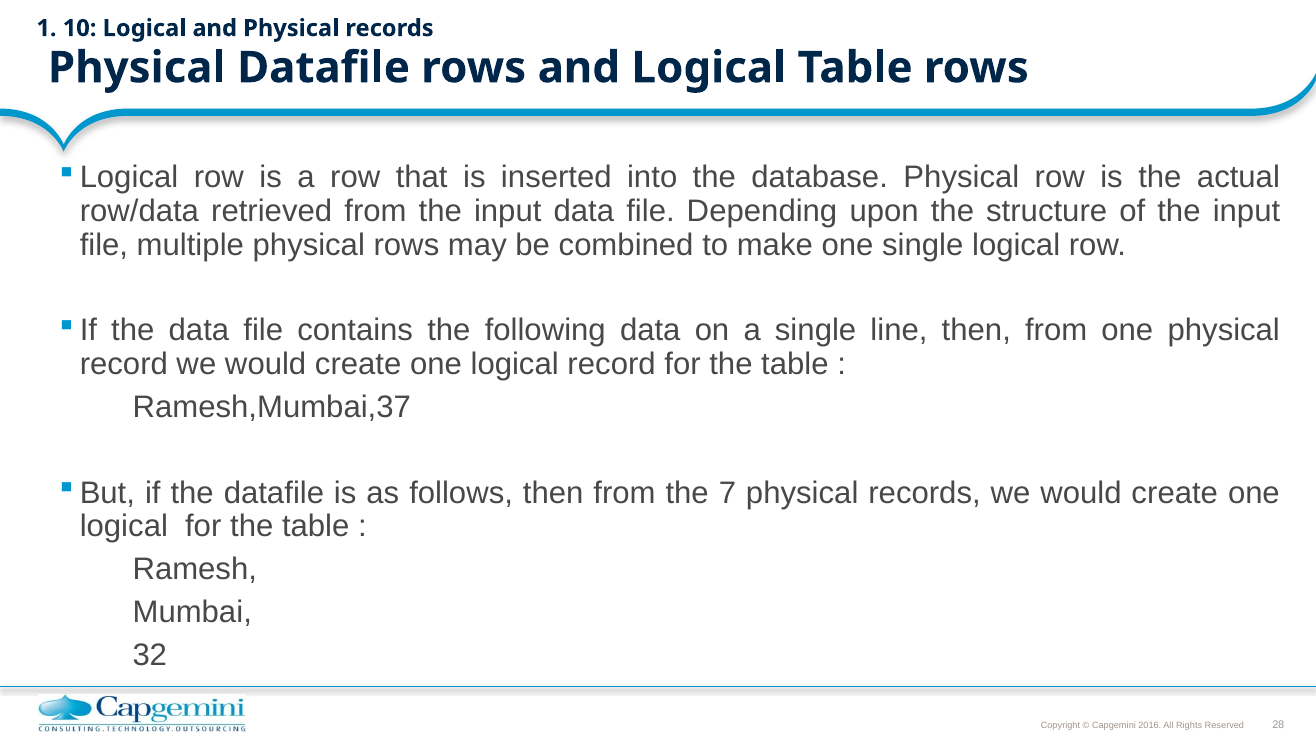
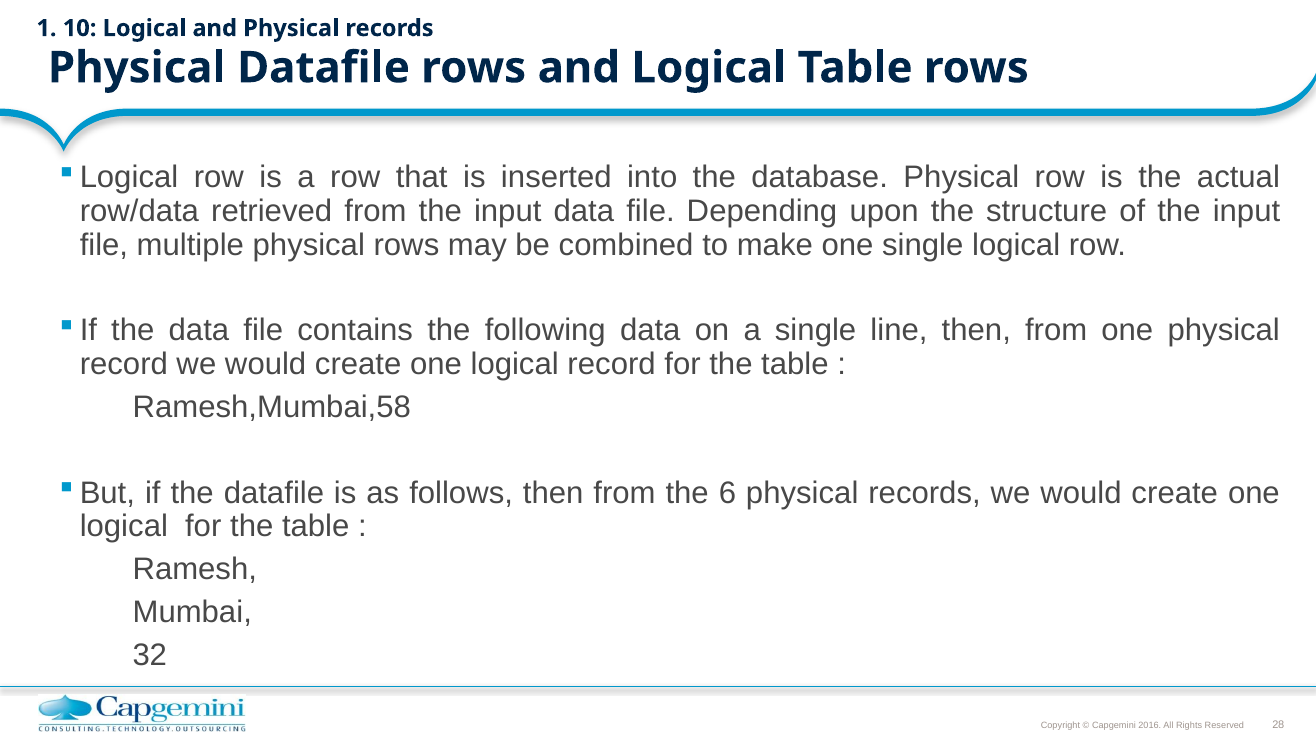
Ramesh,Mumbai,37: Ramesh,Mumbai,37 -> Ramesh,Mumbai,58
7: 7 -> 6
